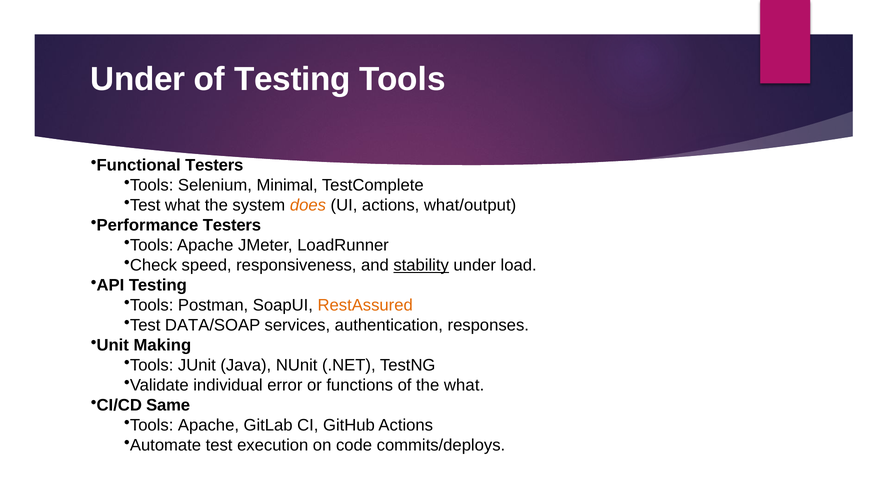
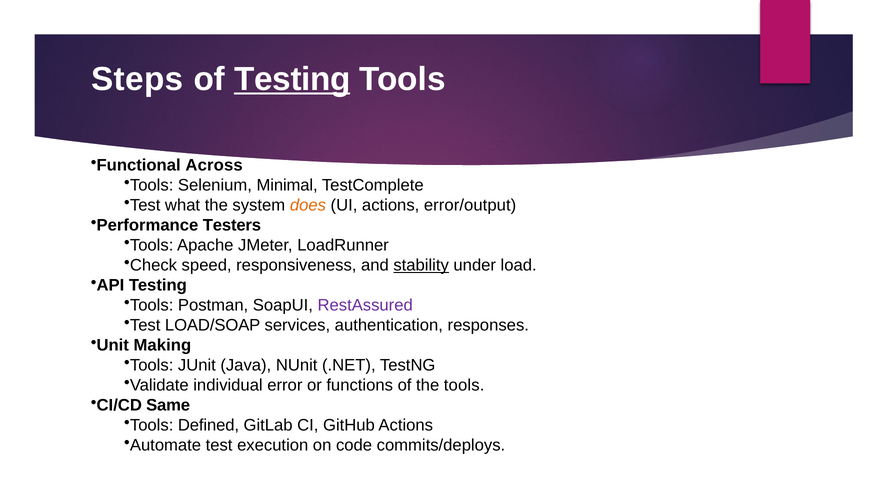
Under at (138, 79): Under -> Steps
Testing at (292, 79) underline: none -> present
Functional Testers: Testers -> Across
what/output: what/output -> error/output
RestAssured colour: orange -> purple
DATA/SOAP: DATA/SOAP -> LOAD/SOAP
the what: what -> tools
Apache at (208, 425): Apache -> Defined
